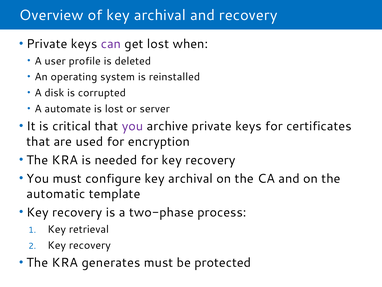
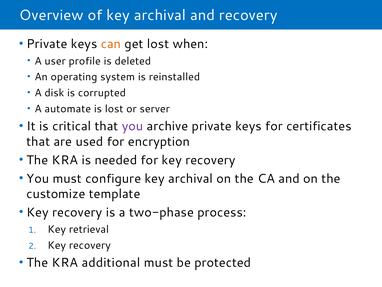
can colour: purple -> orange
automatic: automatic -> customize
generates: generates -> additional
